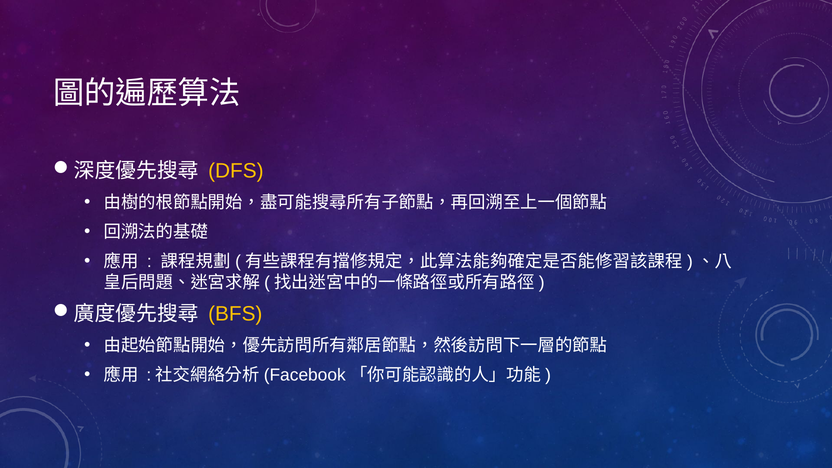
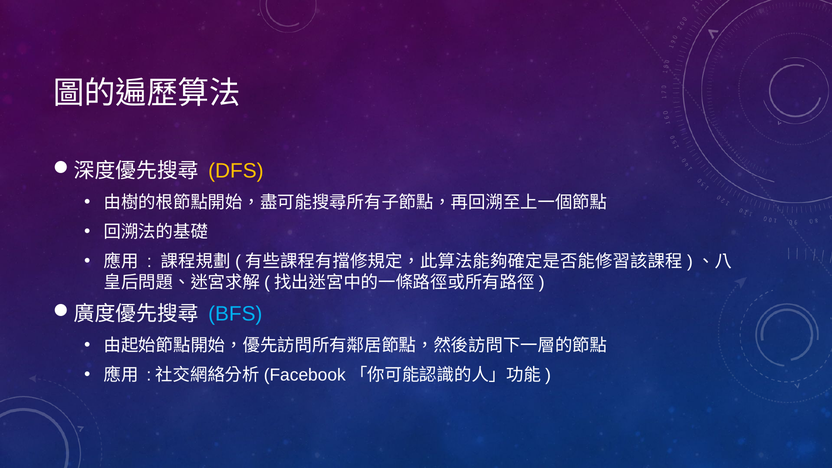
BFS colour: yellow -> light blue
